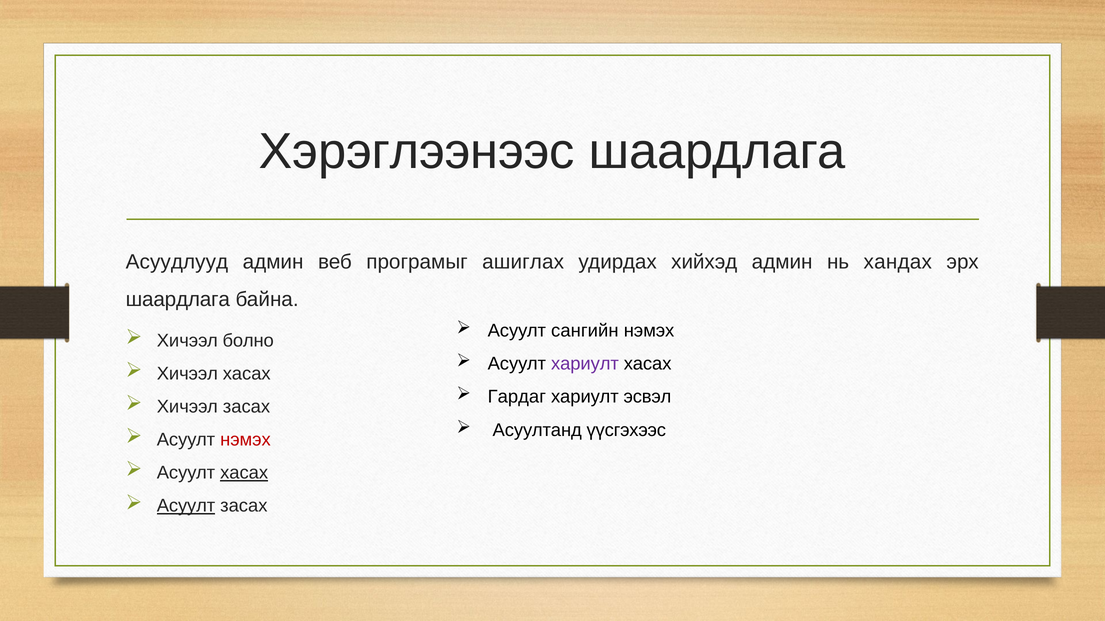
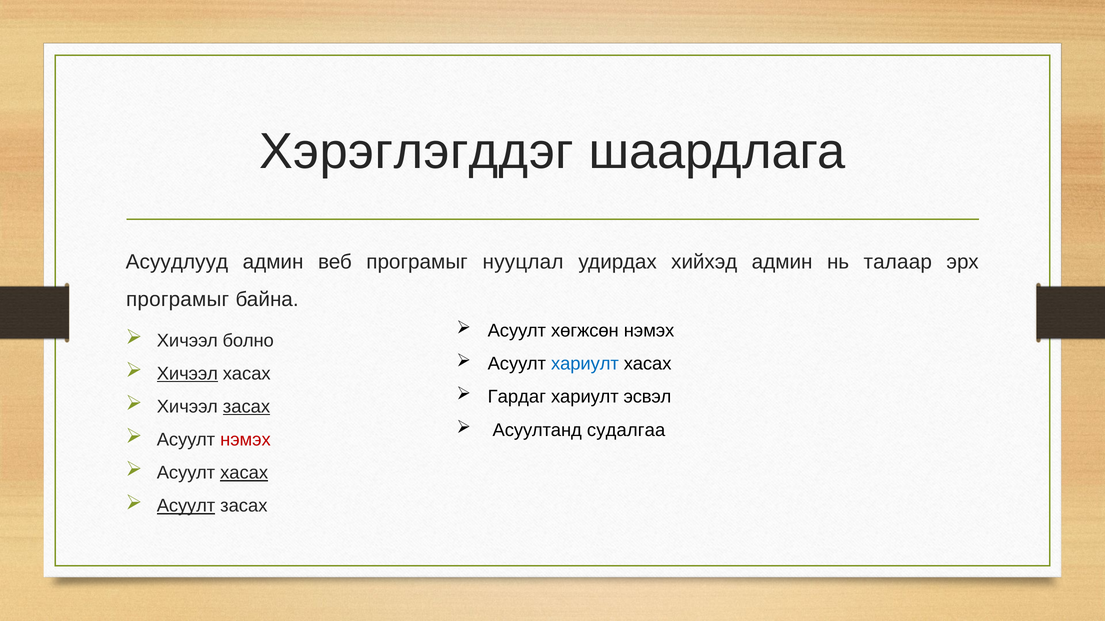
Хэрэглээнээс: Хэрэглээнээс -> Хэрэглэгддэг
ашиглах: ашиглах -> нууцлал
хандах: хандах -> талаар
шаардлага at (178, 300): шаардлага -> програмыг
сангийн: сангийн -> хөгжсөн
хариулт at (585, 364) colour: purple -> blue
Хичээл at (187, 374) underline: none -> present
засах at (246, 407) underline: none -> present
үүсгэхээс: үүсгэхээс -> судалгаа
